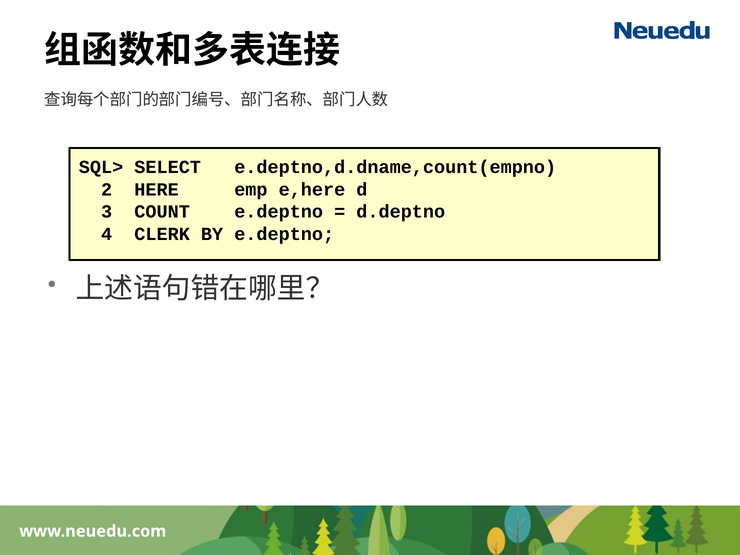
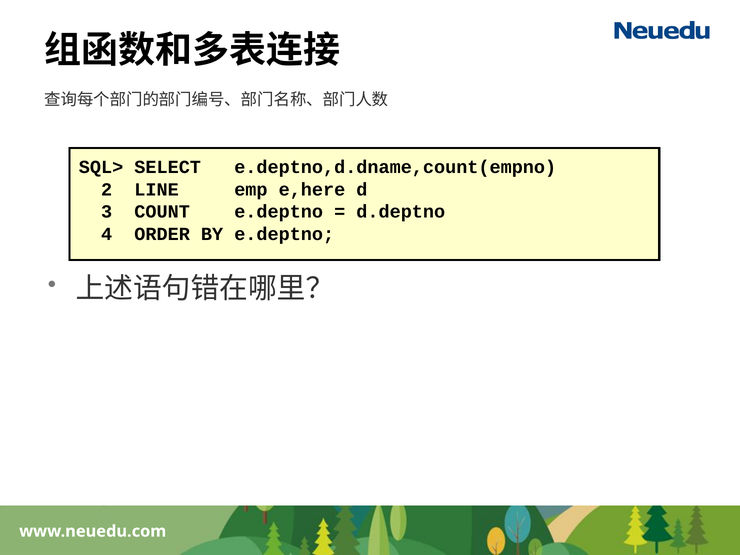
HERE: HERE -> LINE
CLERK: CLERK -> ORDER
